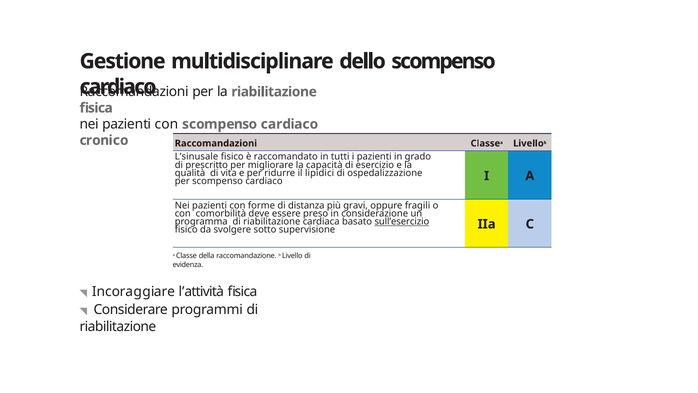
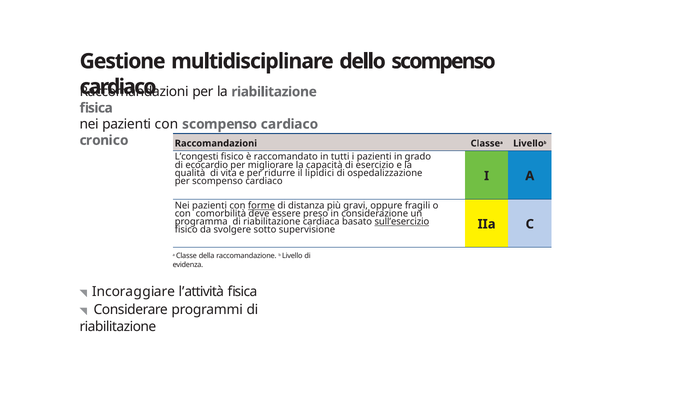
L’sinusale: L’sinusale -> L’congesti
prescritto: prescritto -> ecocardio
forme underline: none -> present
